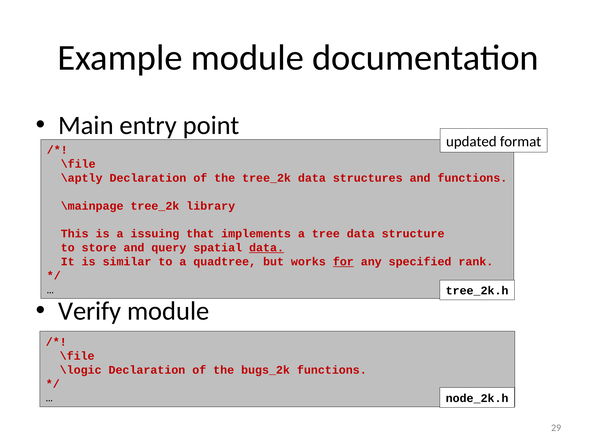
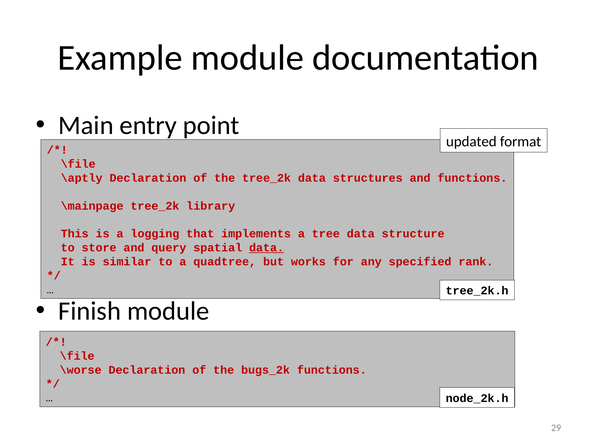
issuing: issuing -> logging
for underline: present -> none
Verify: Verify -> Finish
\logic: \logic -> \worse
